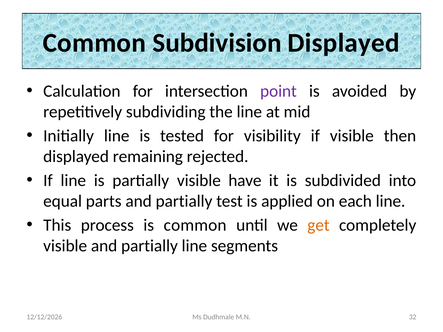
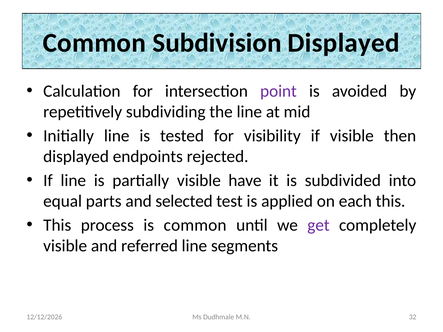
remaining: remaining -> endpoints
parts and partially: partially -> selected
each line: line -> this
get colour: orange -> purple
visible and partially: partially -> referred
